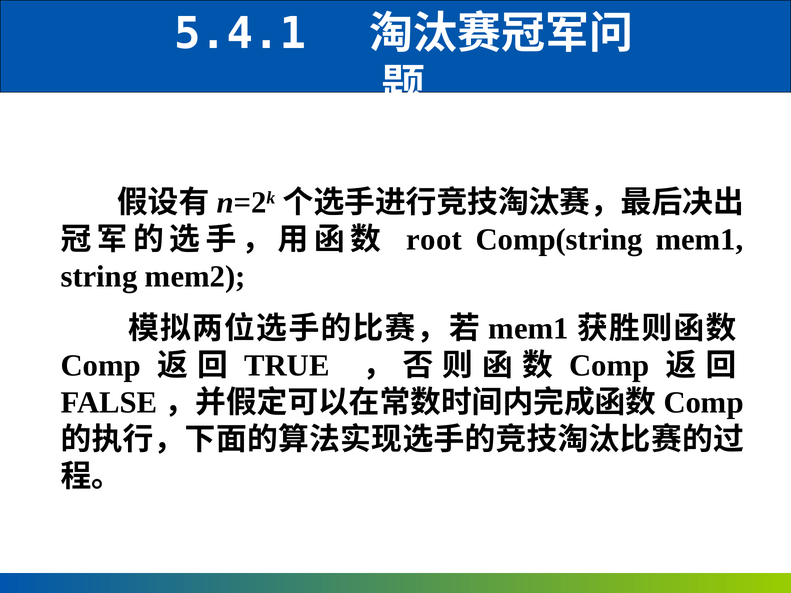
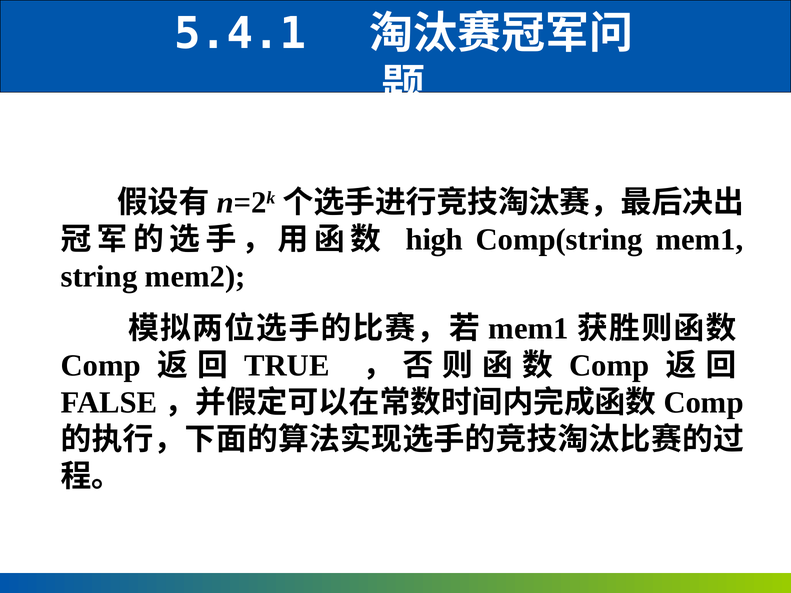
root: root -> high
